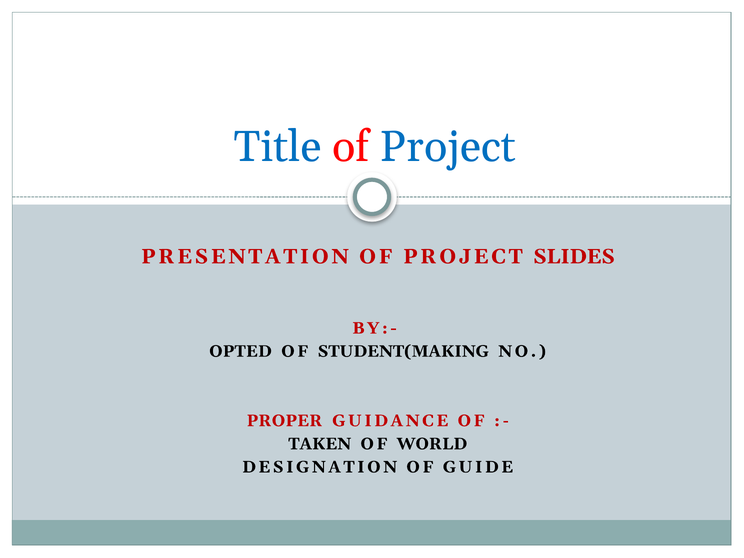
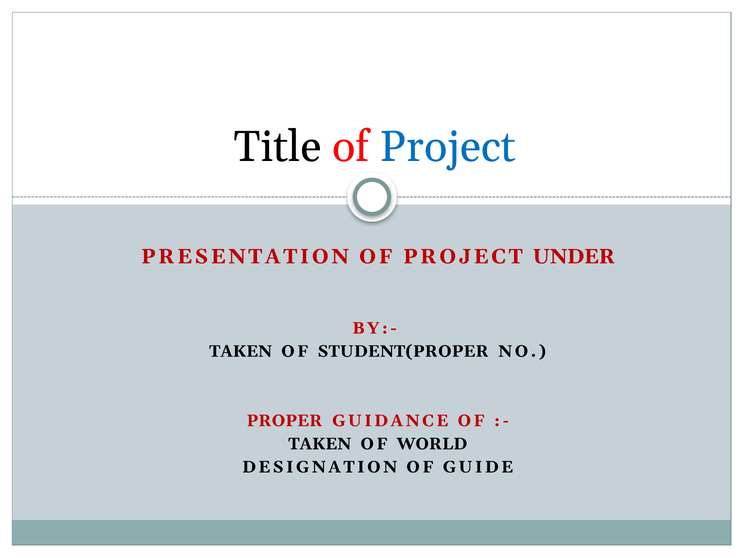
Title colour: blue -> black
SLIDES: SLIDES -> UNDER
OPTED at (240, 351): OPTED -> TAKEN
STUDENT(MAKING: STUDENT(MAKING -> STUDENT(PROPER
